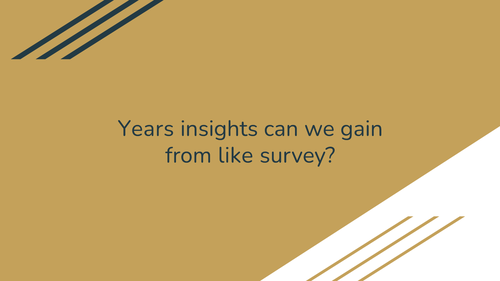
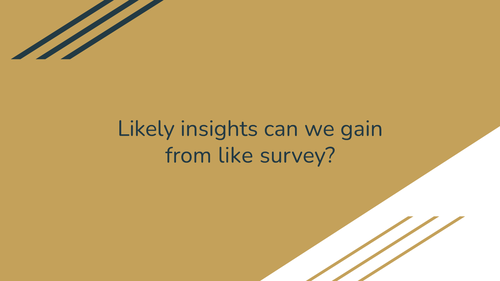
Years: Years -> Likely
